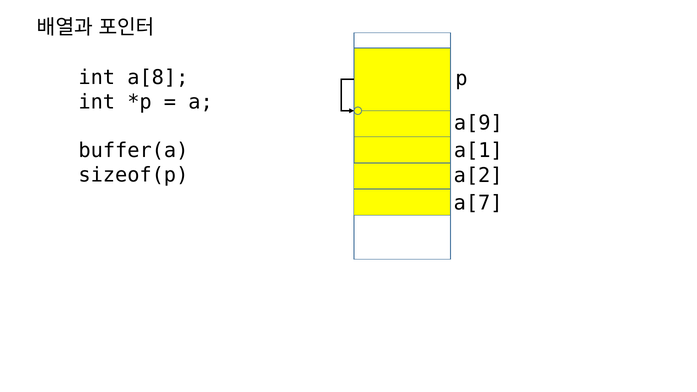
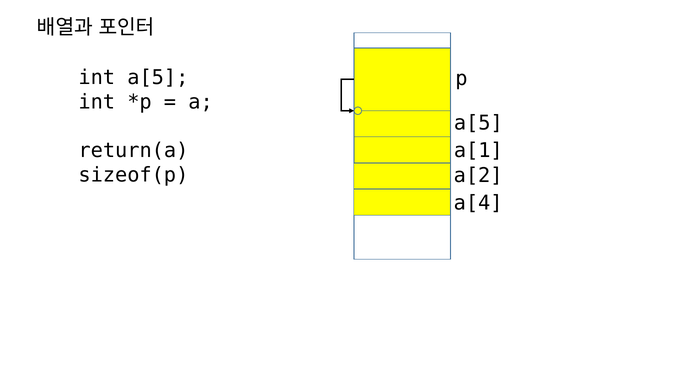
int a[8: a[8 -> a[5
a[9 at (478, 123): a[9 -> a[5
buffer(a: buffer(a -> return(a
a[7: a[7 -> a[4
